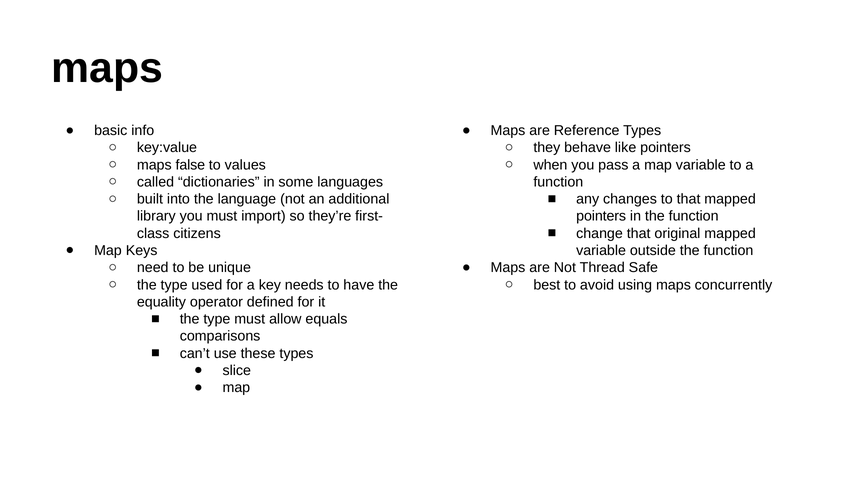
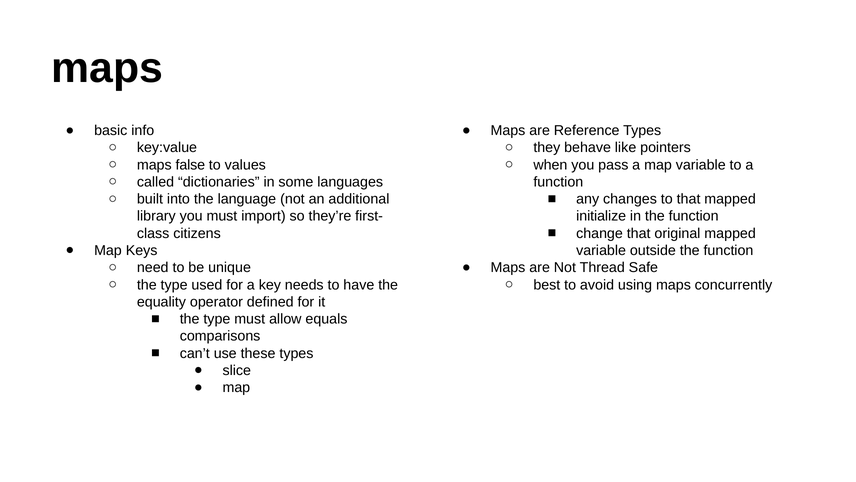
pointers at (601, 216): pointers -> initialize
